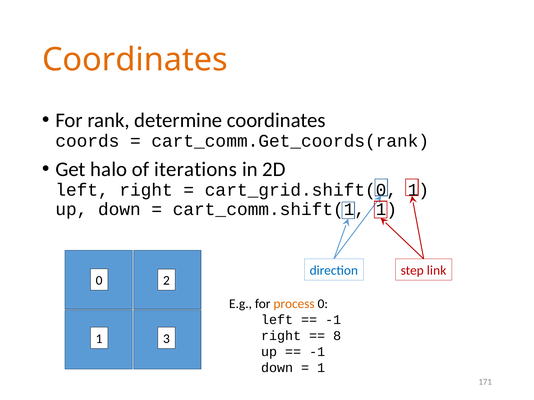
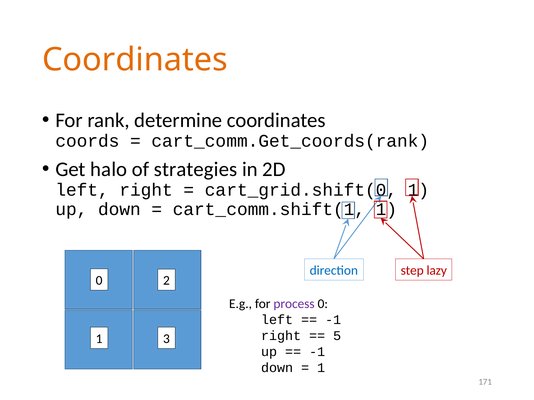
iterations: iterations -> strategies
link: link -> lazy
process colour: orange -> purple
8: 8 -> 5
